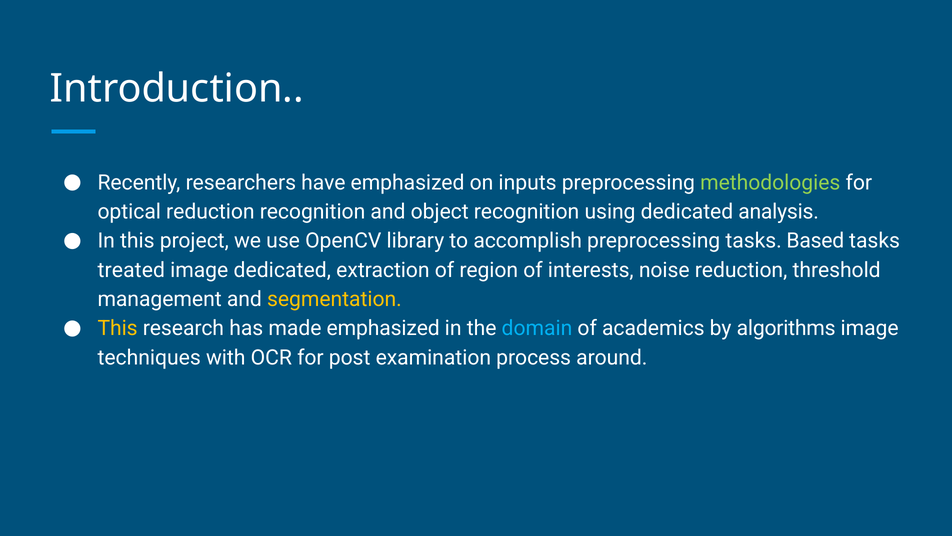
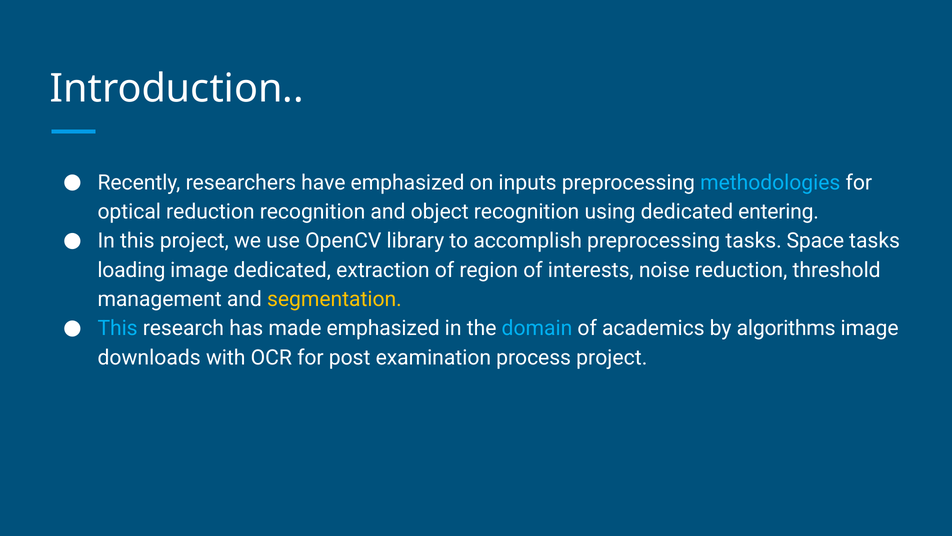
methodologies colour: light green -> light blue
analysis: analysis -> entering
Based: Based -> Space
treated: treated -> loading
This at (118, 328) colour: yellow -> light blue
techniques: techniques -> downloads
process around: around -> project
